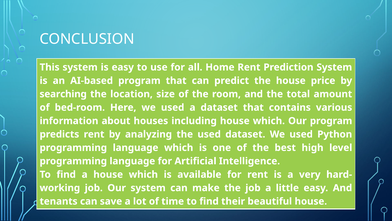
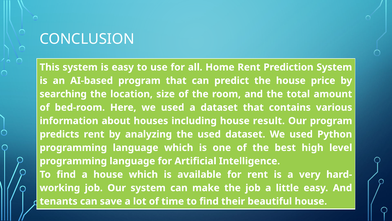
including house which: which -> result
